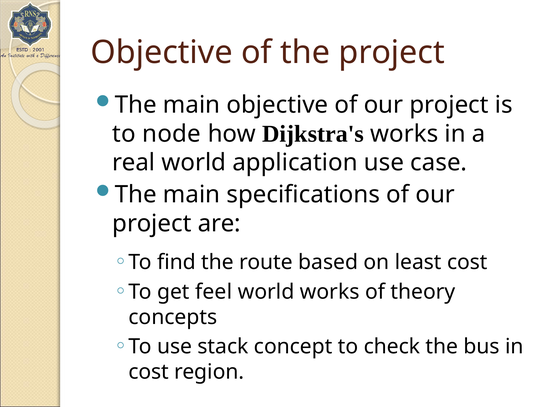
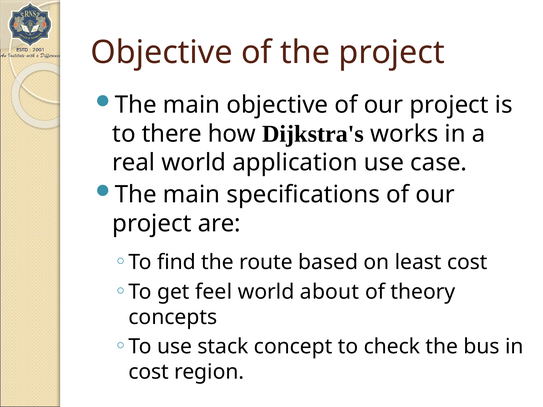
node: node -> there
world works: works -> about
